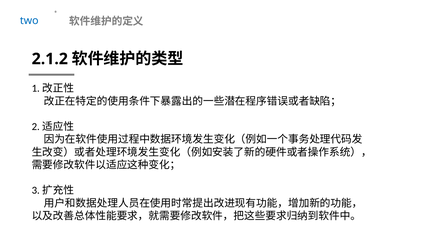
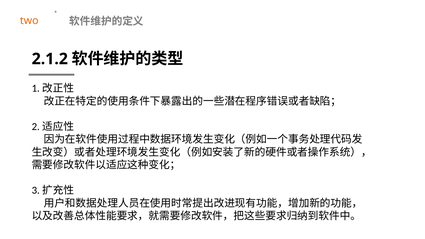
two colour: blue -> orange
